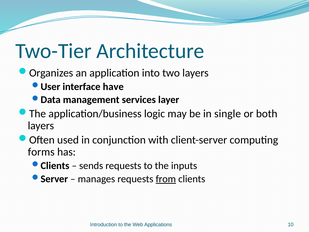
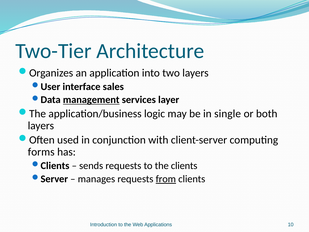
have: have -> sales
management underline: none -> present
the inputs: inputs -> clients
